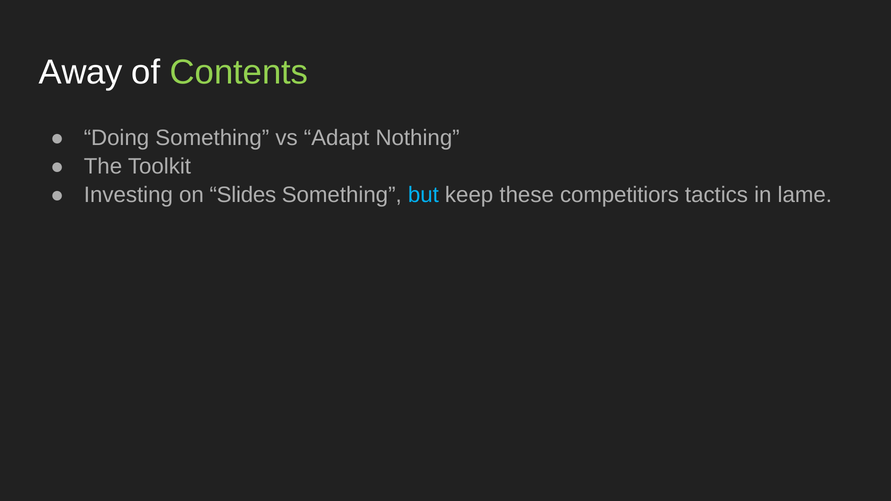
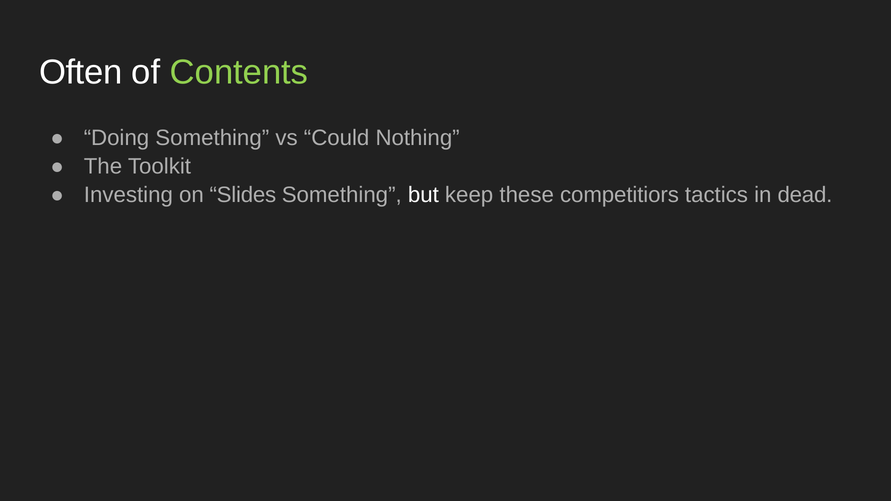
Away: Away -> Often
Adapt: Adapt -> Could
but colour: light blue -> white
lame: lame -> dead
